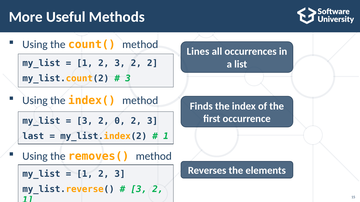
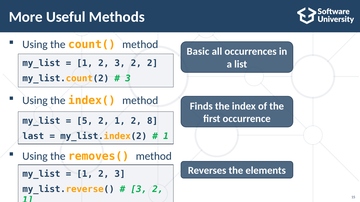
Lines: Lines -> Basic
3 at (85, 121): 3 -> 5
0 at (120, 121): 0 -> 1
3 at (152, 121): 3 -> 8
